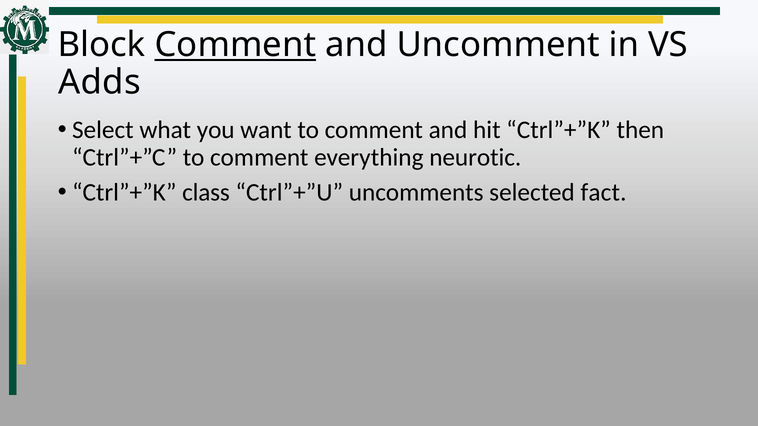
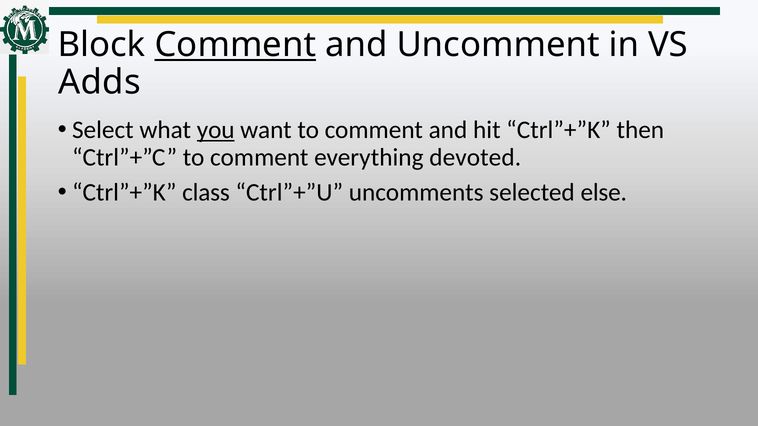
you underline: none -> present
neurotic: neurotic -> devoted
fact: fact -> else
